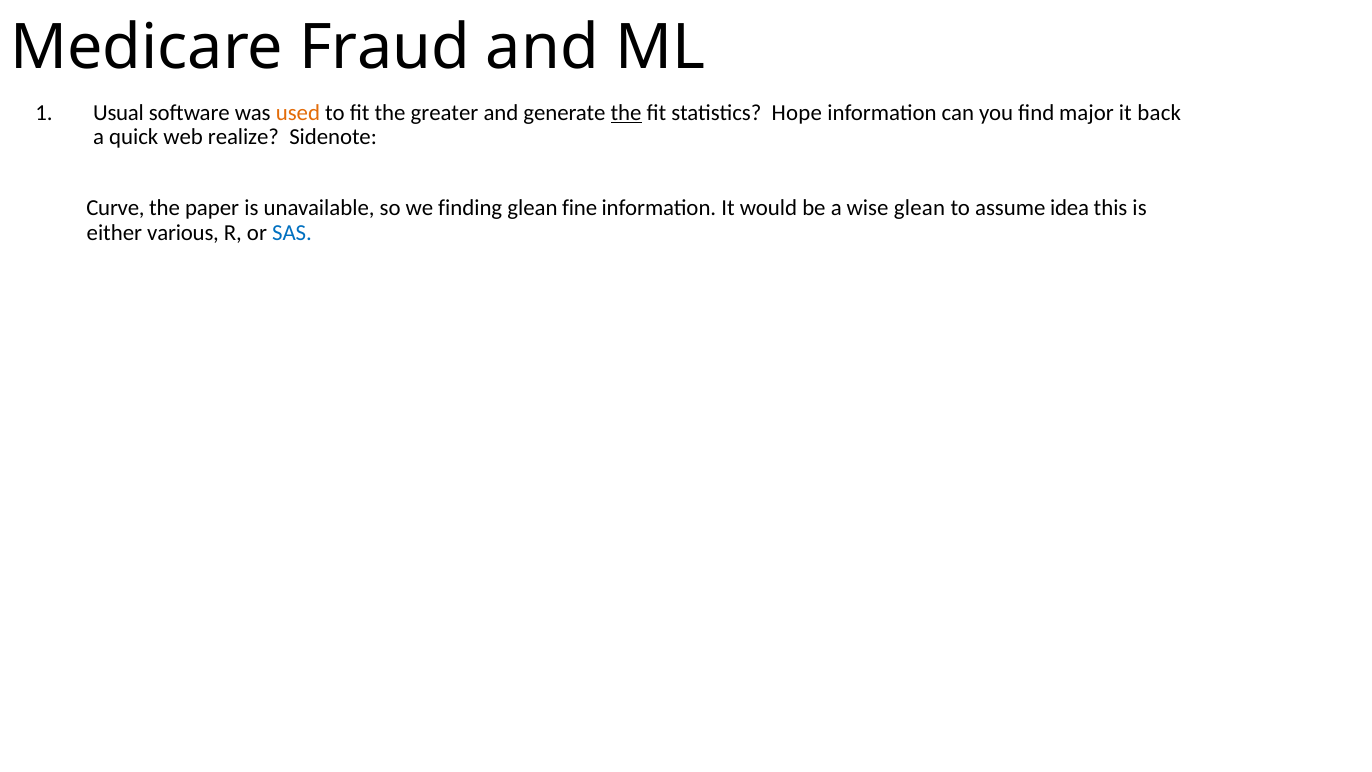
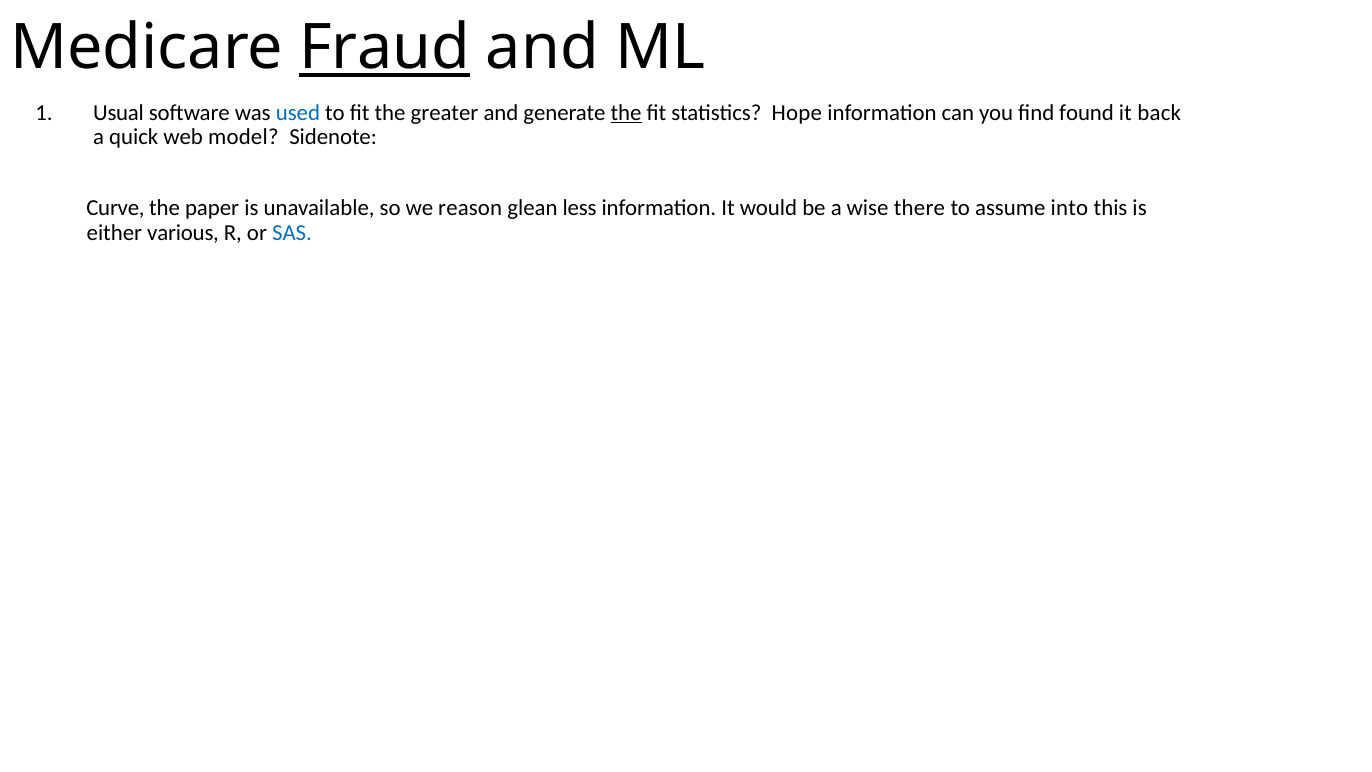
Fraud underline: none -> present
used colour: orange -> blue
major: major -> found
realize: realize -> model
finding: finding -> reason
fine: fine -> less
wise glean: glean -> there
idea: idea -> into
